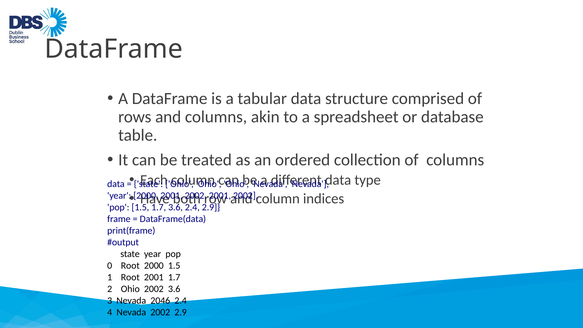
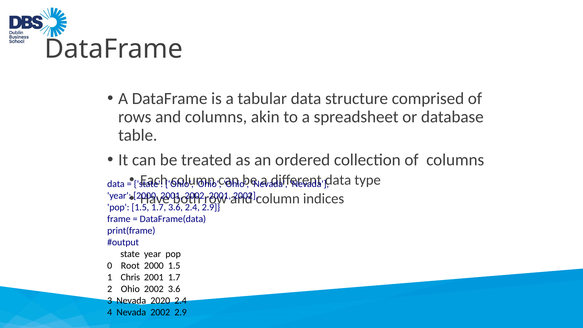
1 Root: Root -> Chris
2046: 2046 -> 2020
